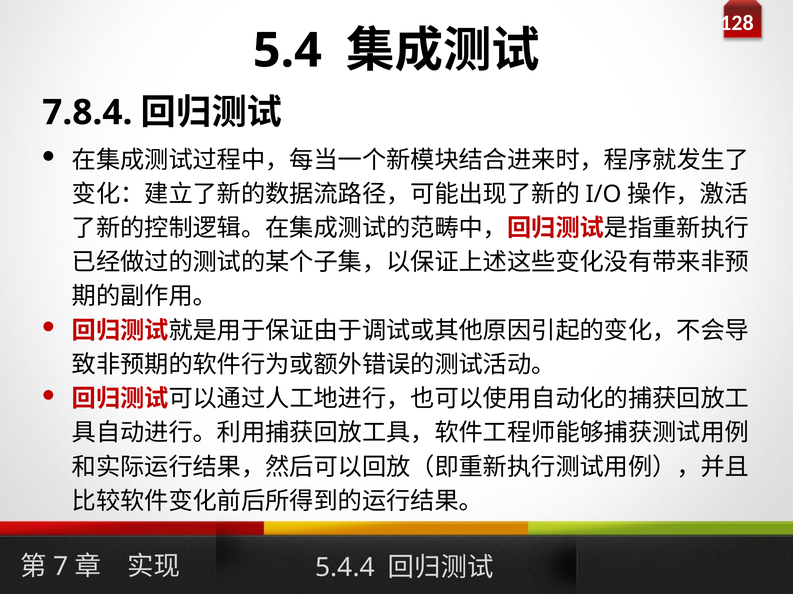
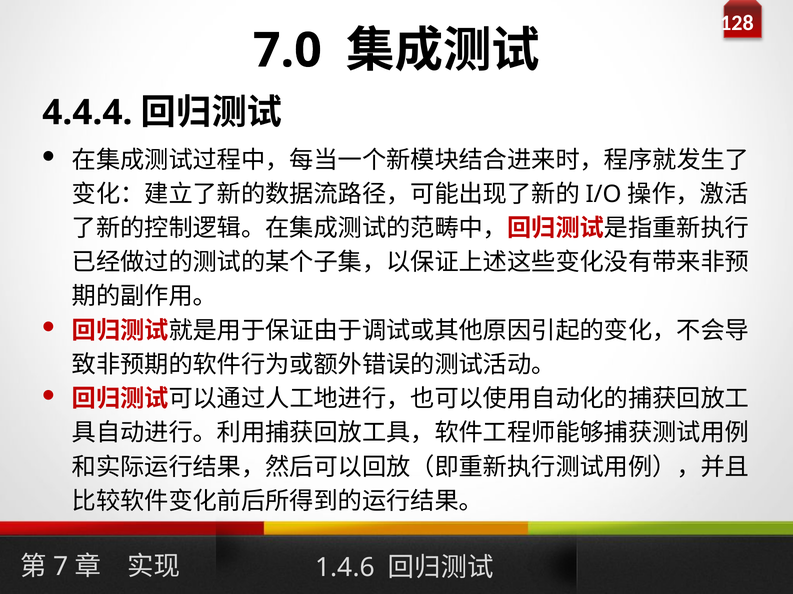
5.4: 5.4 -> 7.0
7.8.4: 7.8.4 -> 4.4.4
5.4.4: 5.4.4 -> 1.4.6
